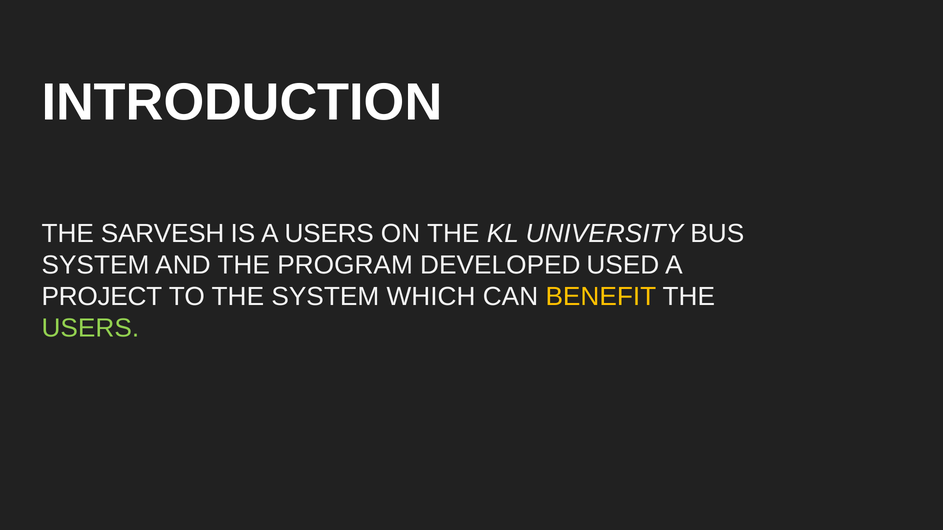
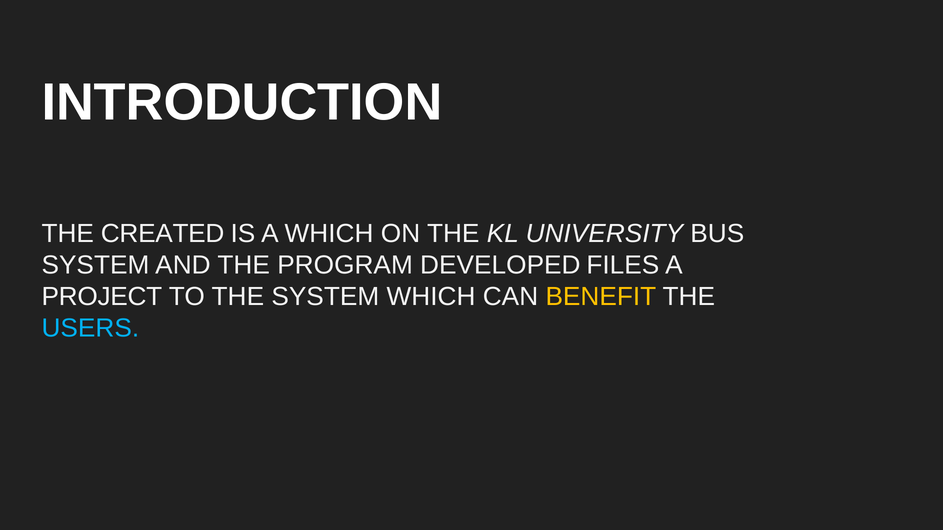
SARVESH: SARVESH -> CREATED
A USERS: USERS -> WHICH
USED: USED -> FILES
USERS at (90, 328) colour: light green -> light blue
